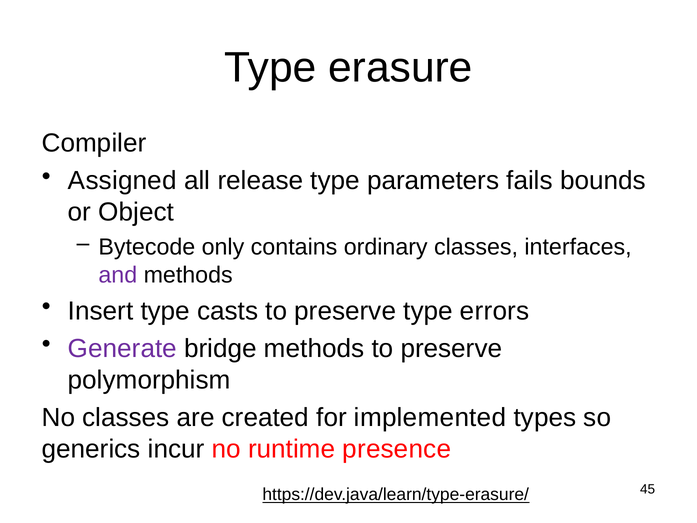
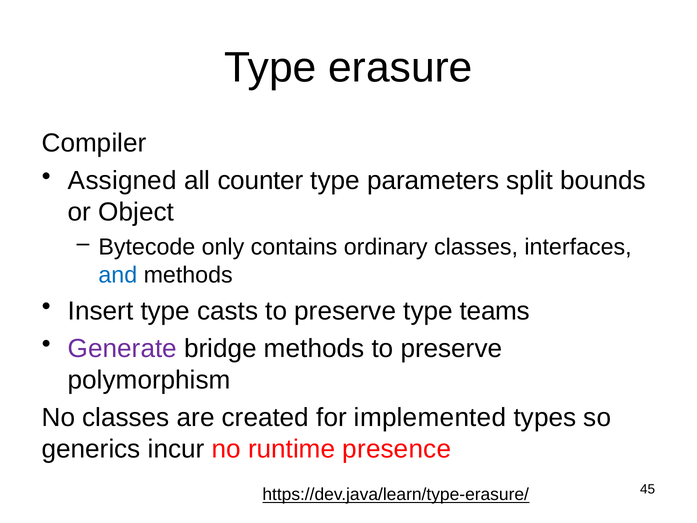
release: release -> counter
fails: fails -> split
and colour: purple -> blue
errors: errors -> teams
